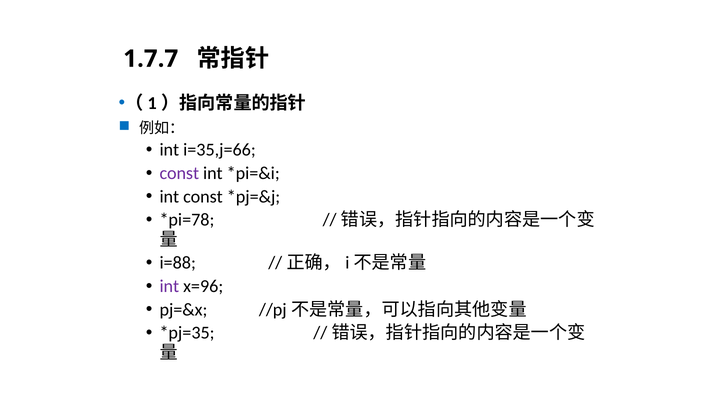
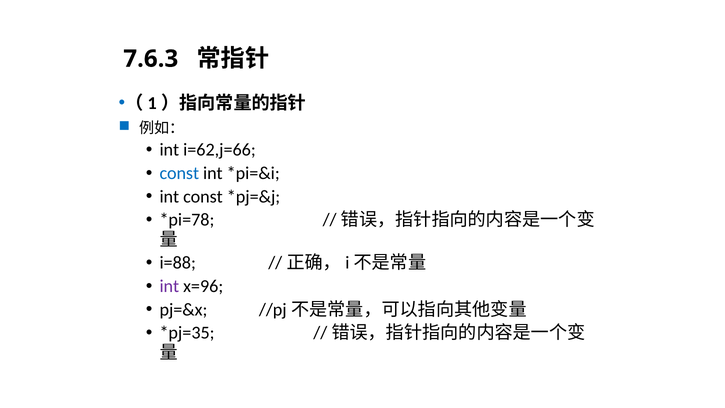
1.7.7: 1.7.7 -> 7.6.3
i=35,j=66: i=35,j=66 -> i=62,j=66
const at (179, 173) colour: purple -> blue
